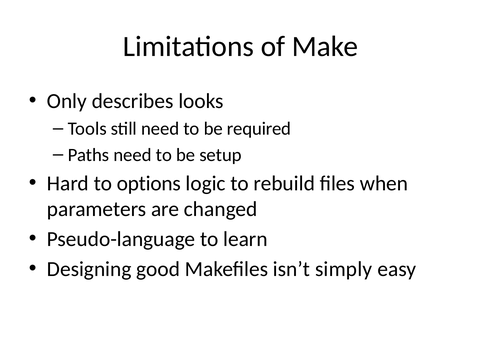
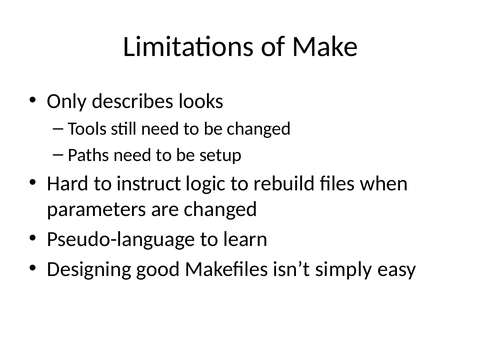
be required: required -> changed
options: options -> instruct
